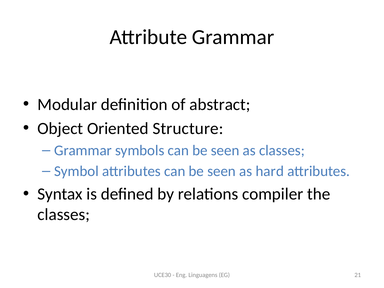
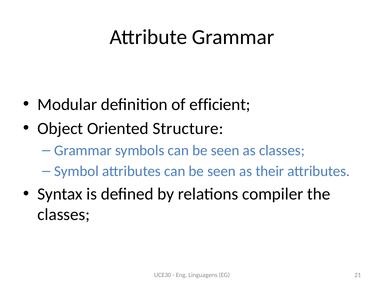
abstract: abstract -> efficient
hard: hard -> their
